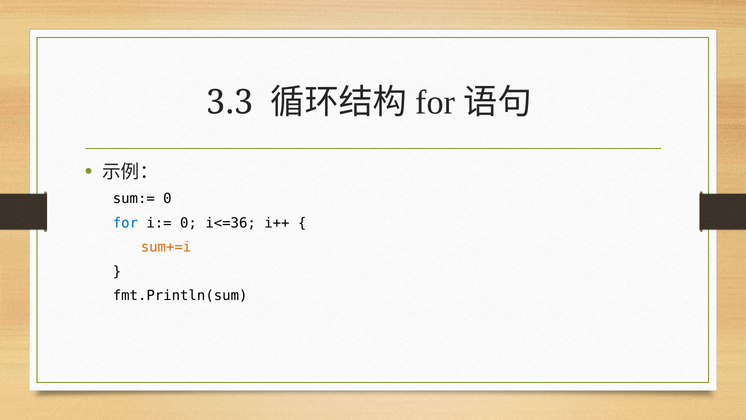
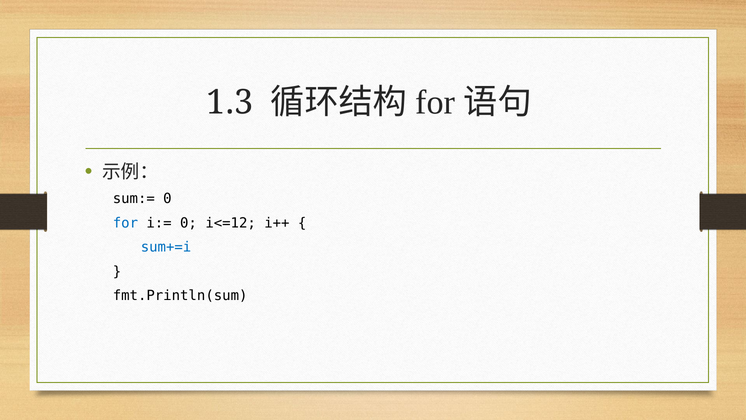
3.3: 3.3 -> 1.3
i<=36: i<=36 -> i<=12
sum+=i colour: orange -> blue
